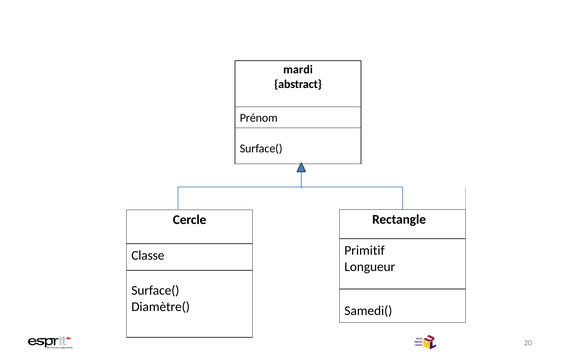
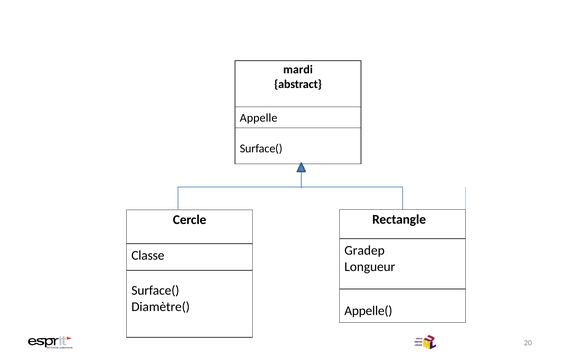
Prénom: Prénom -> Appelle
Primitif: Primitif -> Gradep
Samedi(: Samedi( -> Appelle(
